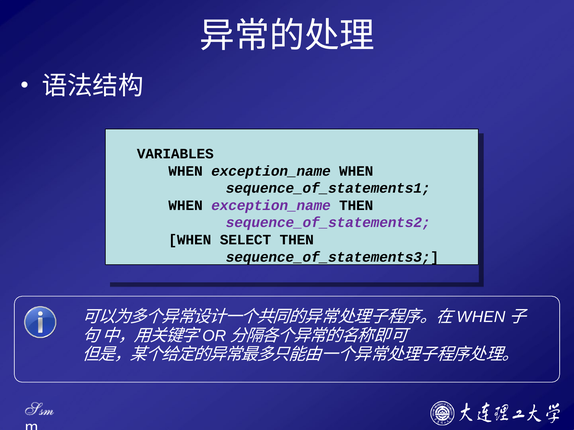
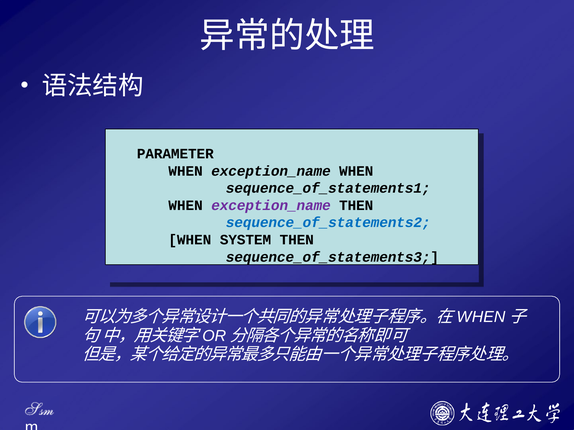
VARIABLES: VARIABLES -> PARAMETER
sequence_of_statements2 colour: purple -> blue
SELECT: SELECT -> SYSTEM
